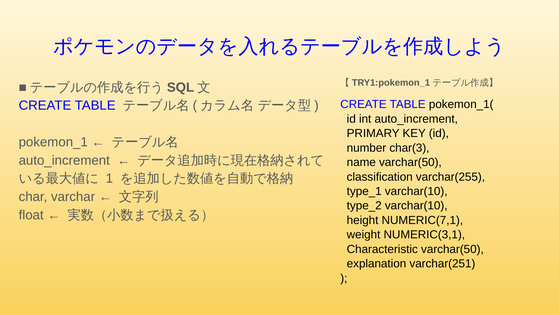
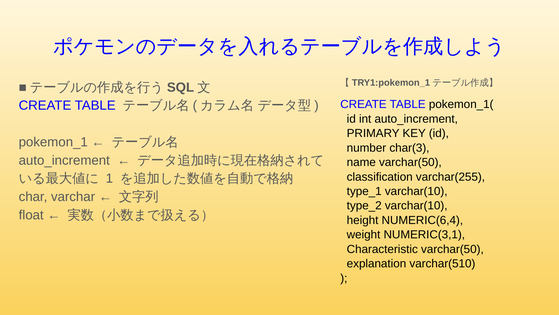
NUMERIC(7,1: NUMERIC(7,1 -> NUMERIC(6,4
varchar(251: varchar(251 -> varchar(510
